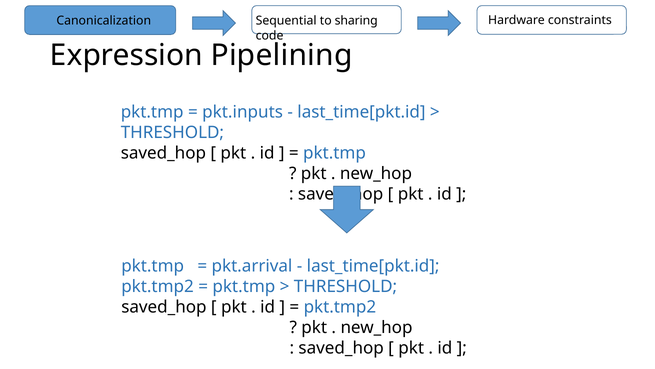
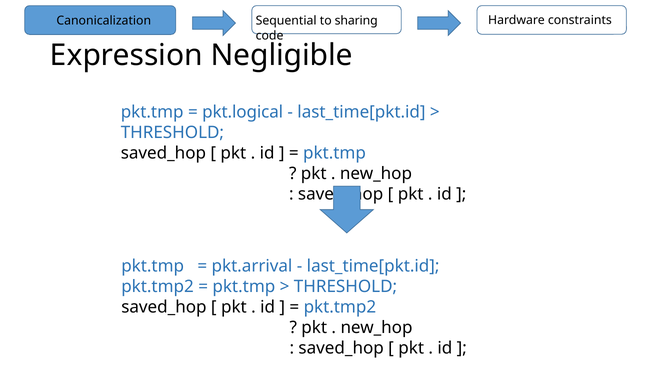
Pipelining: Pipelining -> Negligible
pkt.inputs: pkt.inputs -> pkt.logical
